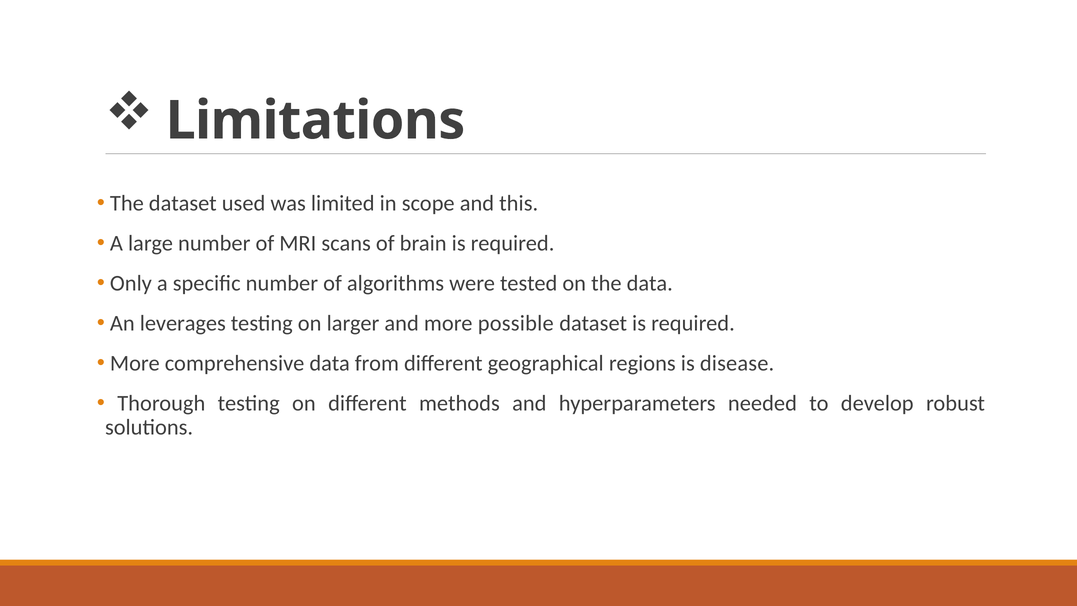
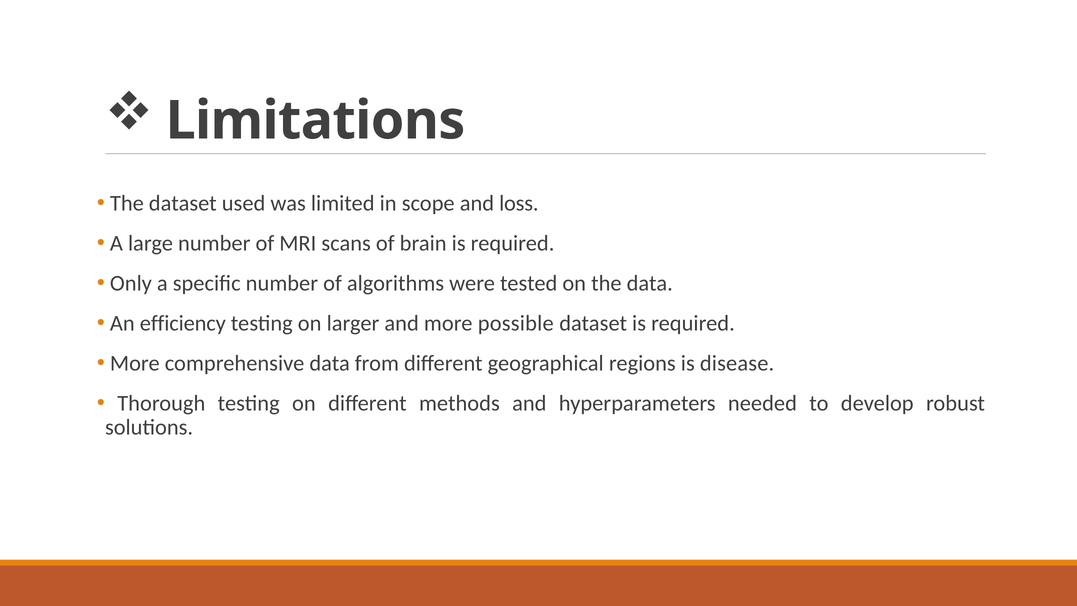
this: this -> loss
leverages: leverages -> efficiency
